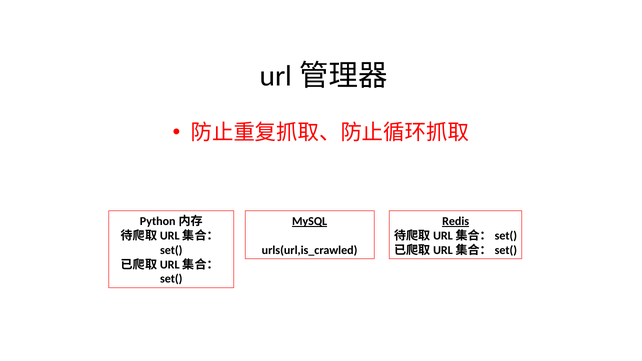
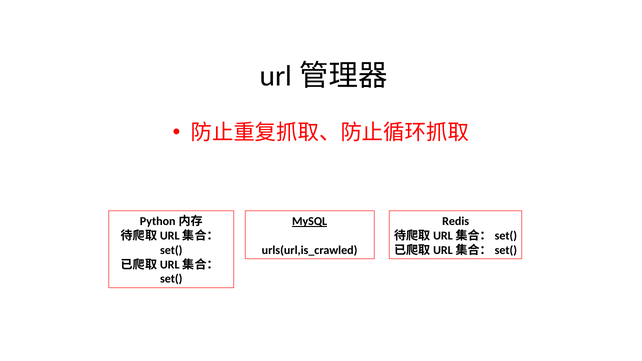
Redis underline: present -> none
